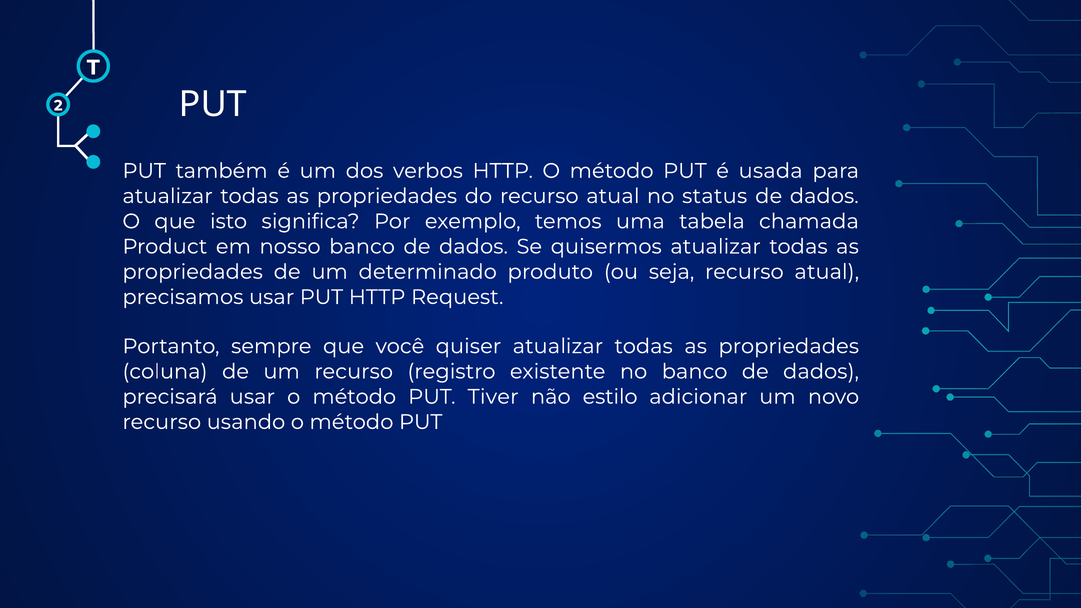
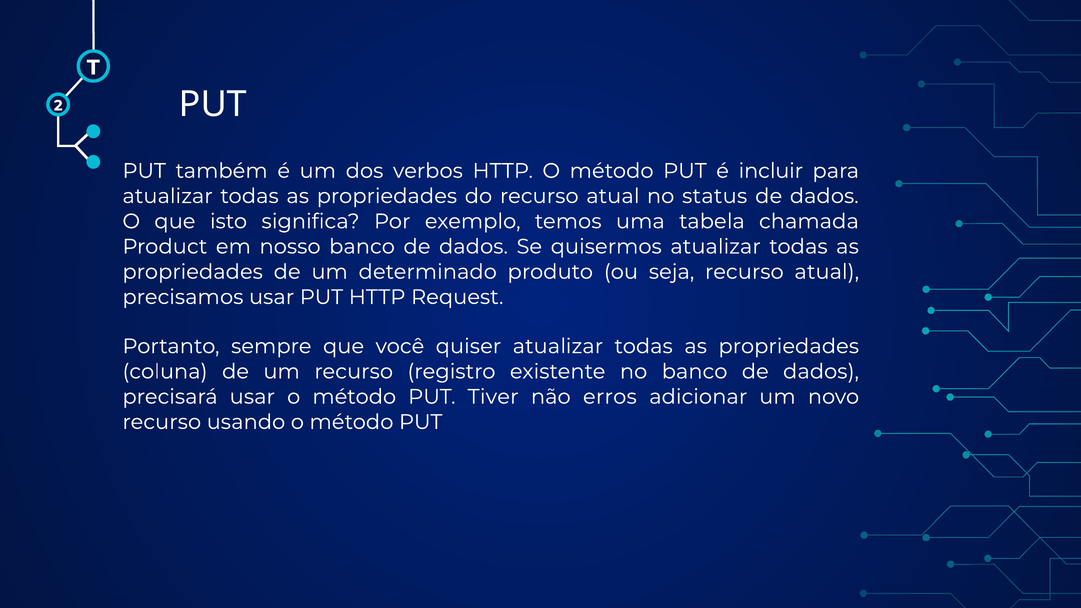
usada: usada -> incluir
estilo: estilo -> erros
